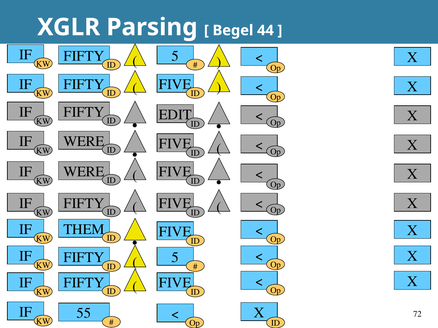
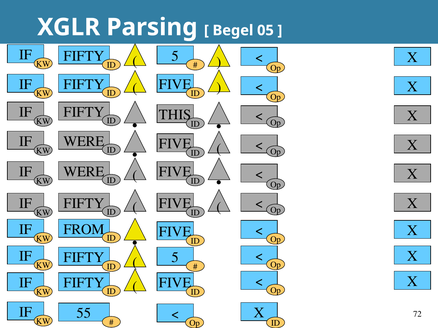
44: 44 -> 05
EDIT: EDIT -> THIS
THEM: THEM -> FROM
